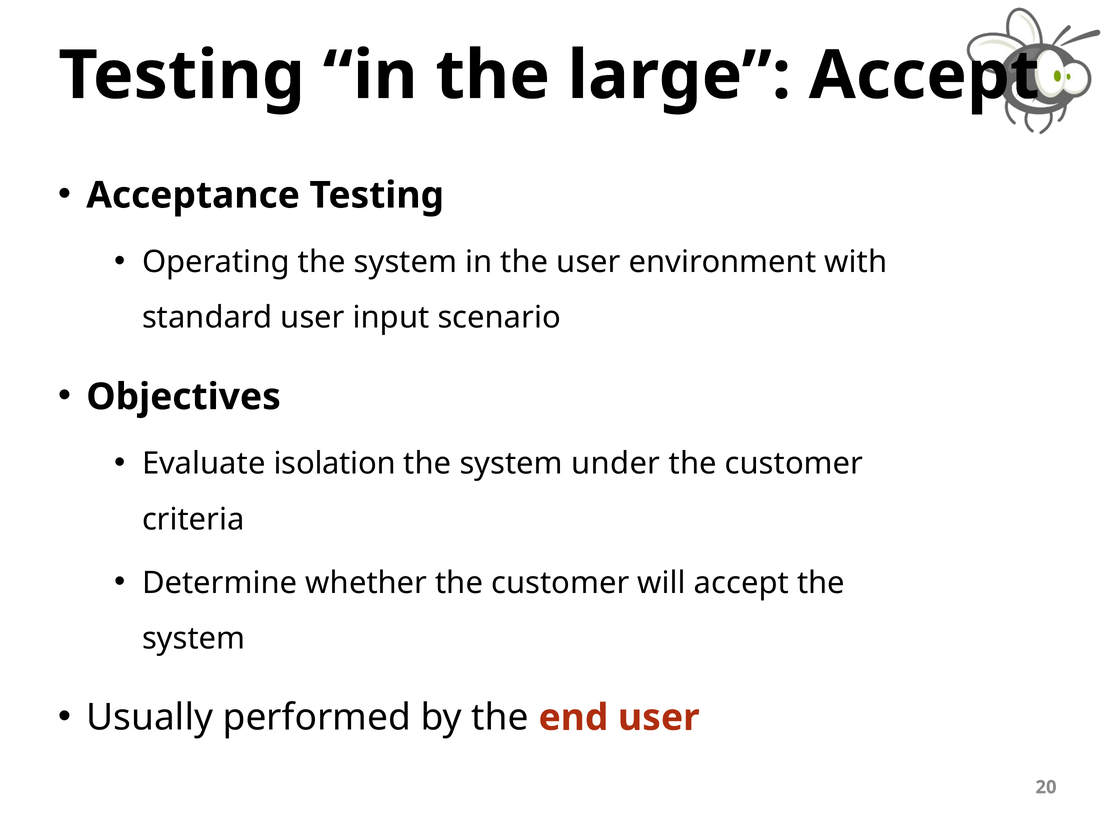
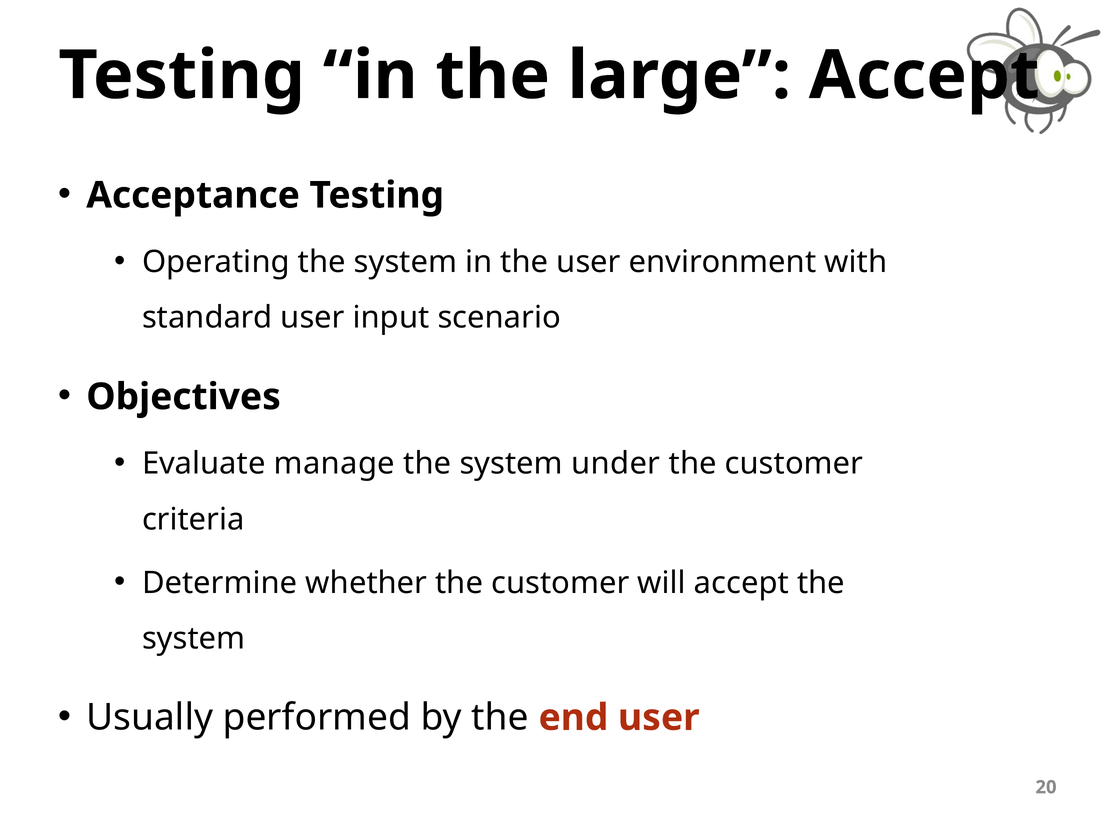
isolation: isolation -> manage
